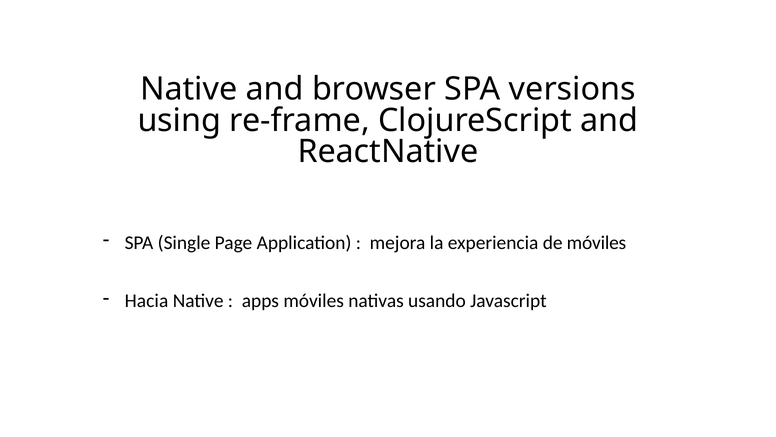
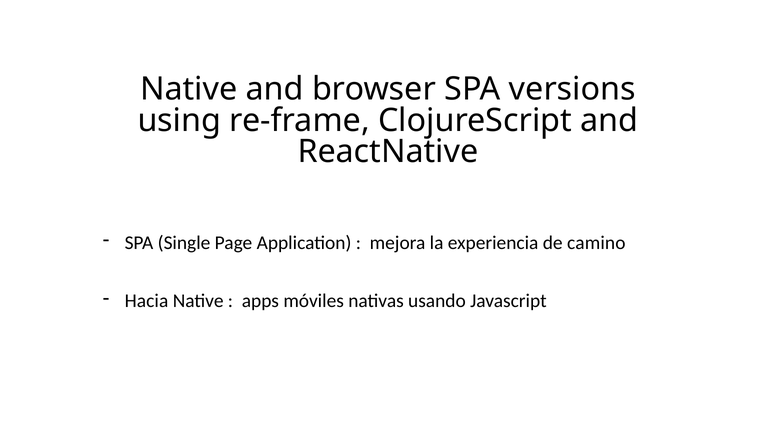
de móviles: móviles -> camino
